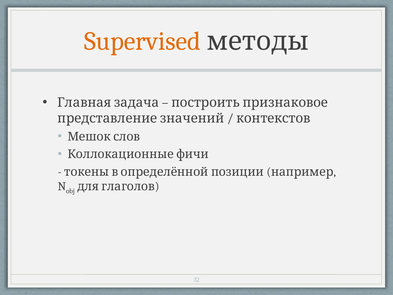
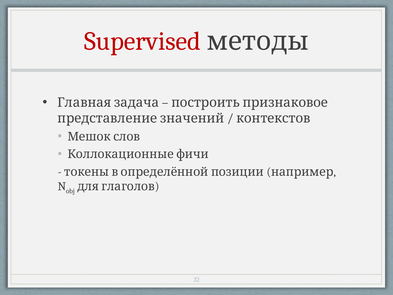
Supervised colour: orange -> red
